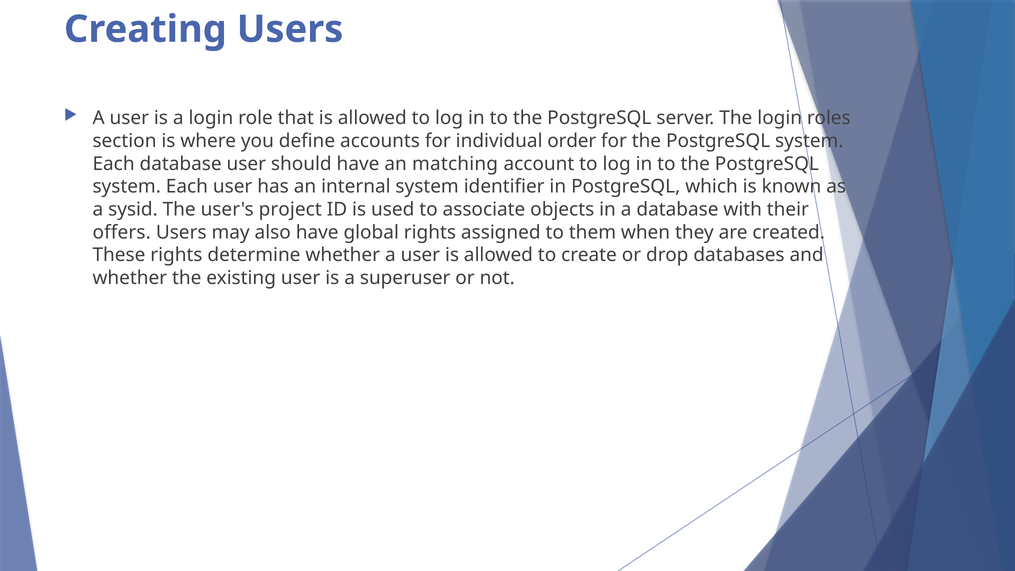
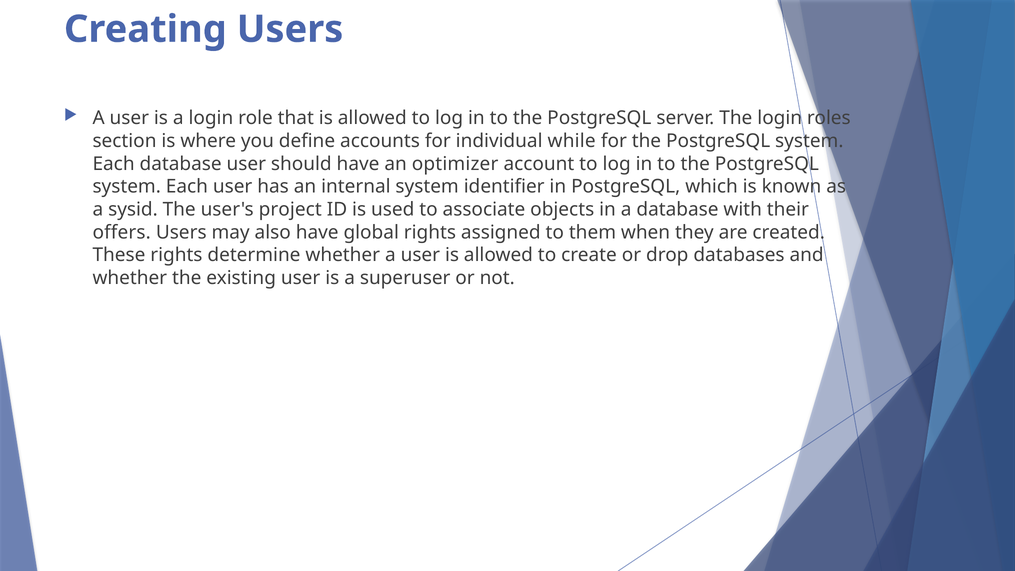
order: order -> while
matching: matching -> optimizer
